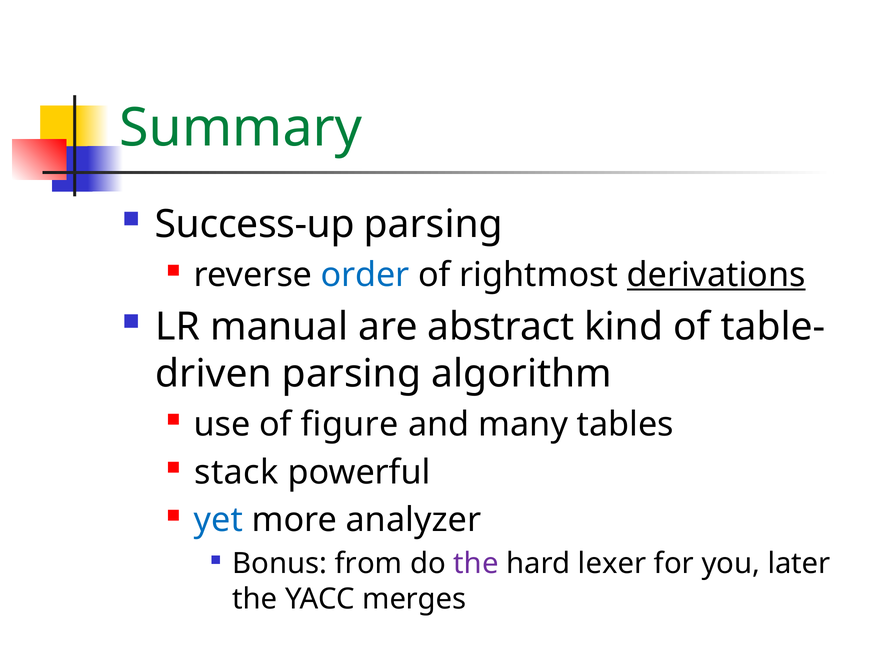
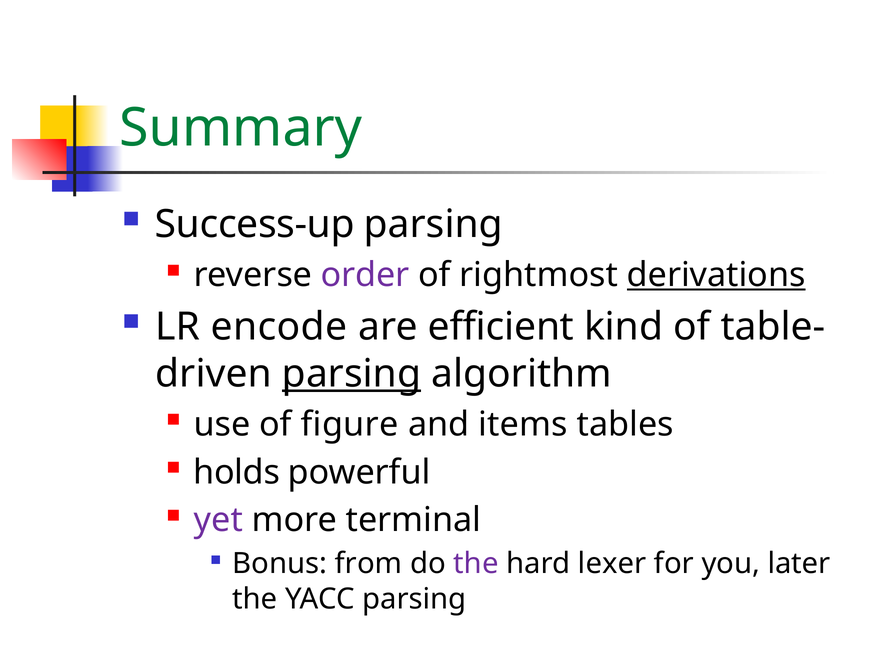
order colour: blue -> purple
manual: manual -> encode
abstract: abstract -> efficient
parsing at (352, 374) underline: none -> present
many: many -> items
stack: stack -> holds
yet colour: blue -> purple
analyzer: analyzer -> terminal
YACC merges: merges -> parsing
